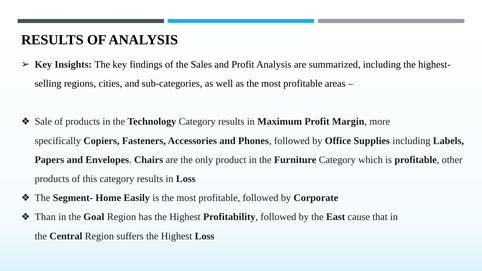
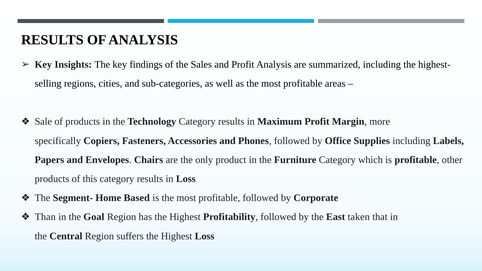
Easily: Easily -> Based
cause: cause -> taken
